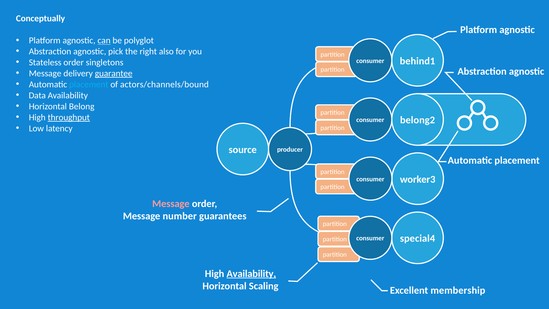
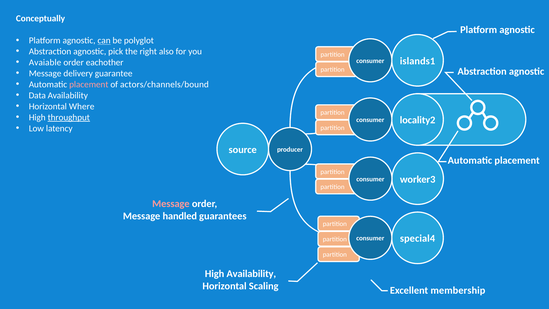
behind1: behind1 -> islands1
Stateless: Stateless -> Avaiable
singletons: singletons -> eachother
guarantee underline: present -> none
placement at (89, 84) colour: light blue -> pink
Belong: Belong -> Where
belong2: belong2 -> locality2
number: number -> handled
Availability at (251, 274) underline: present -> none
